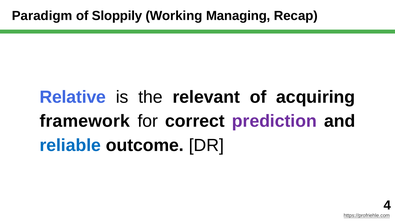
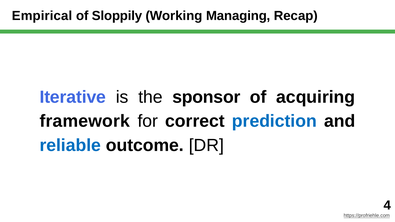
Paradigm: Paradigm -> Empirical
Relative: Relative -> Iterative
relevant: relevant -> sponsor
prediction colour: purple -> blue
